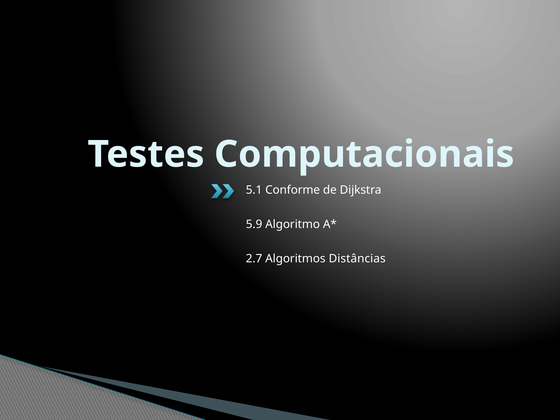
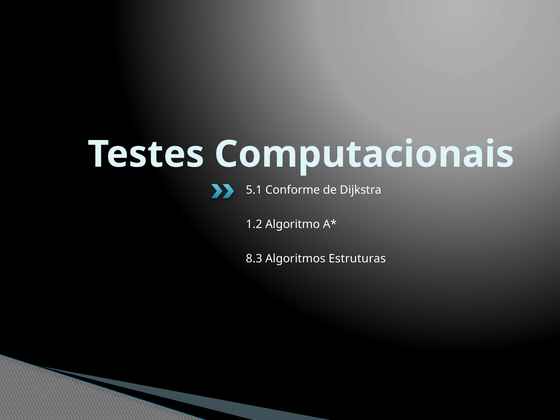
5.9: 5.9 -> 1.2
2.7: 2.7 -> 8.3
Distâncias: Distâncias -> Estruturas
